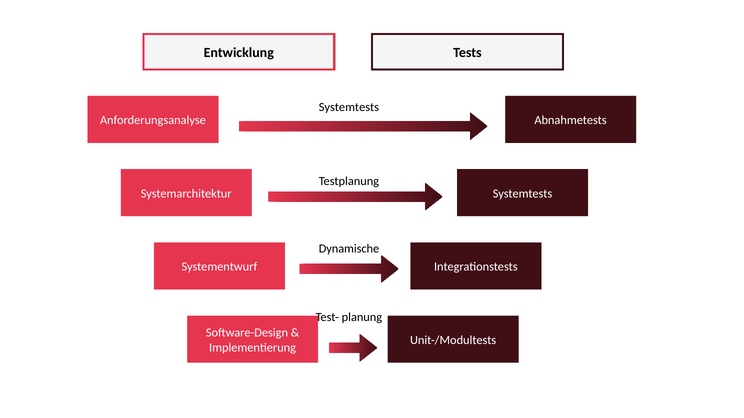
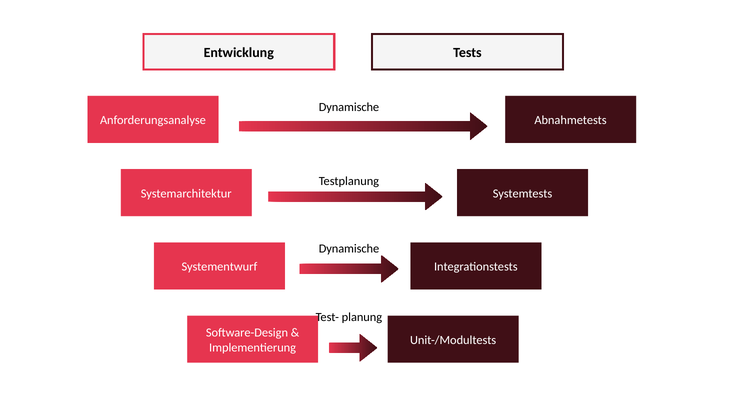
Systemtests at (349, 107): Systemtests -> Dynamische
